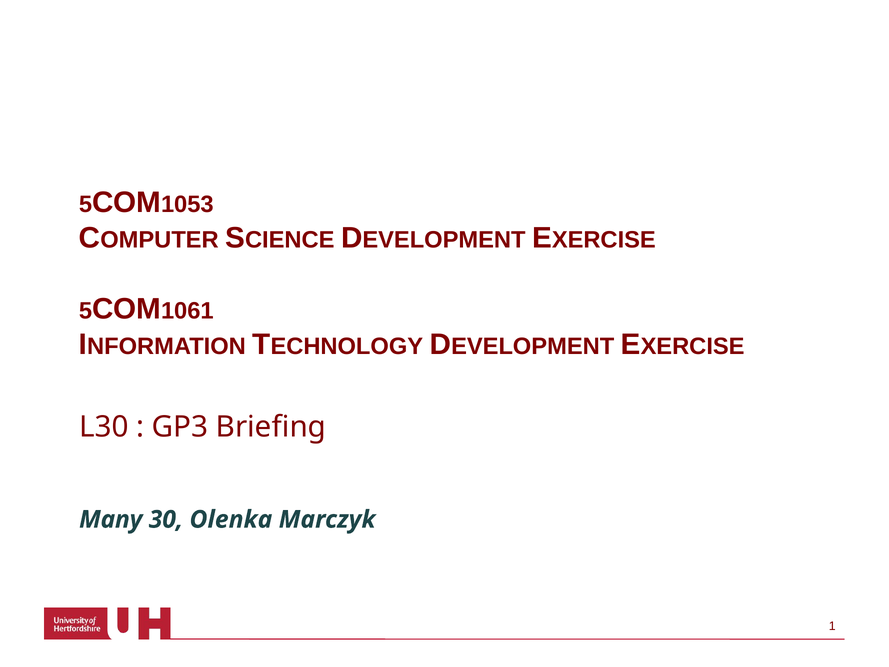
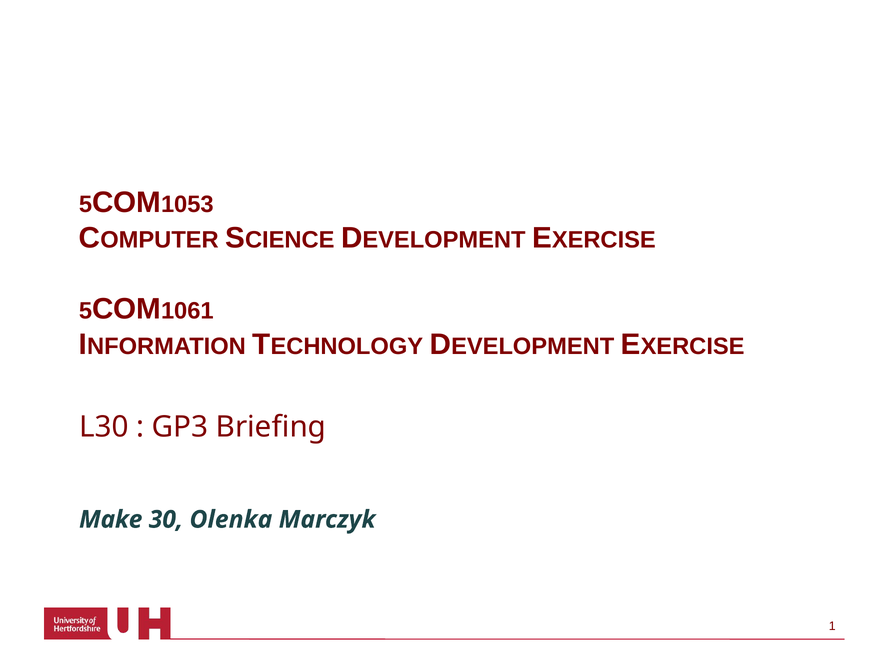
Many: Many -> Make
